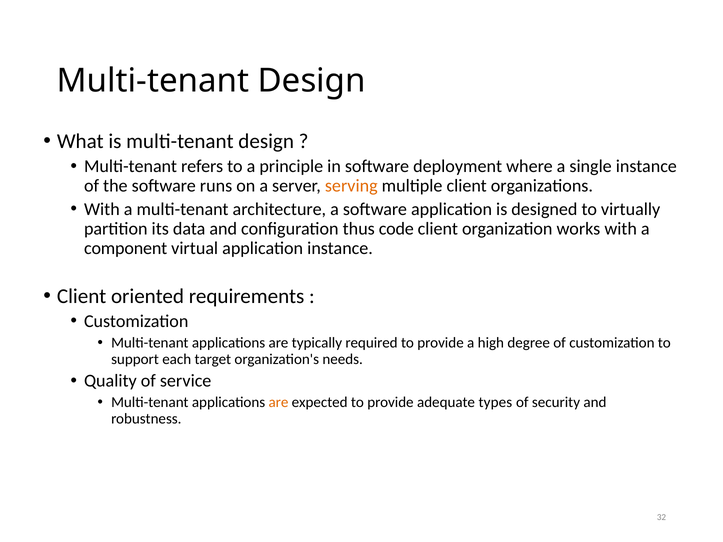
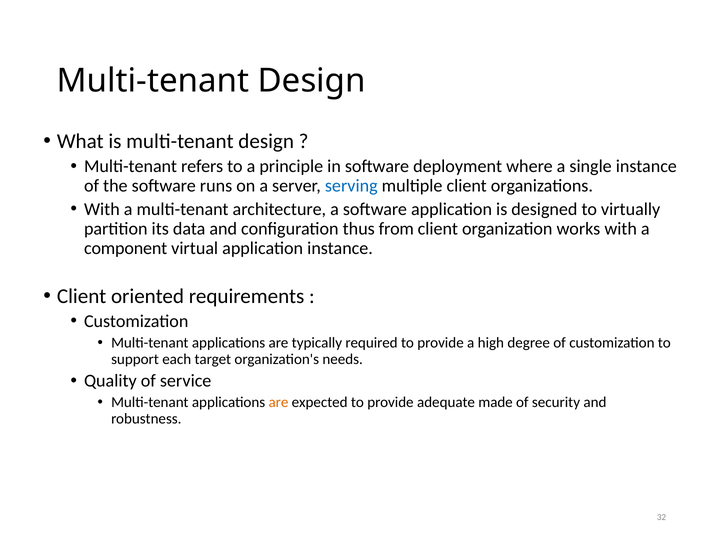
serving colour: orange -> blue
code: code -> from
types: types -> made
